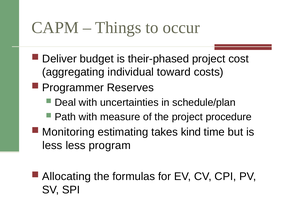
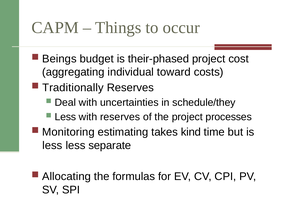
Deliver: Deliver -> Beings
Programmer: Programmer -> Traditionally
schedule/plan: schedule/plan -> schedule/they
Path at (65, 117): Path -> Less
with measure: measure -> reserves
procedure: procedure -> processes
program: program -> separate
